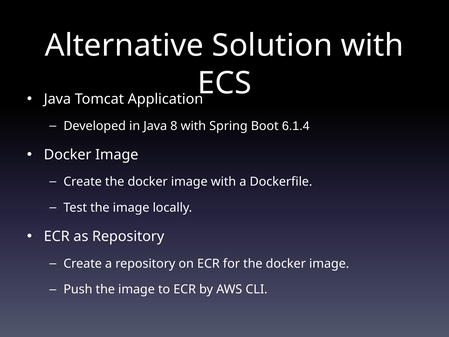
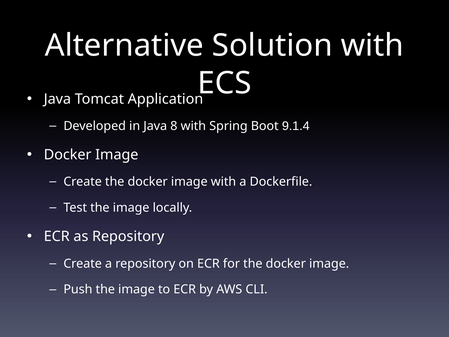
6.1.4: 6.1.4 -> 9.1.4
